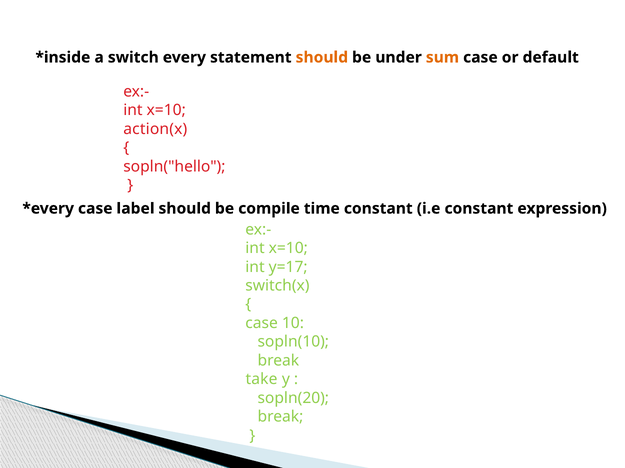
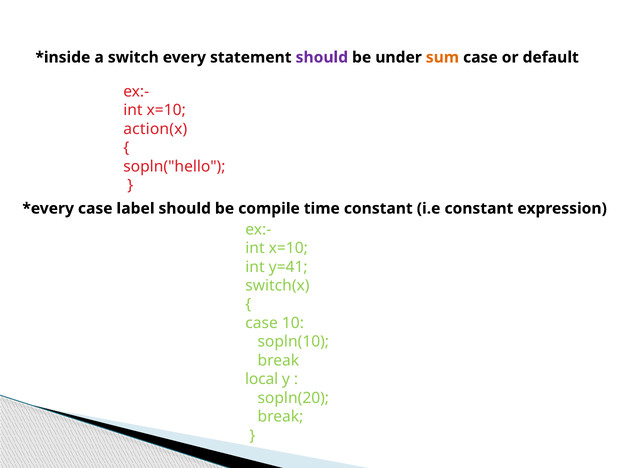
should at (322, 57) colour: orange -> purple
y=17: y=17 -> y=41
take: take -> local
